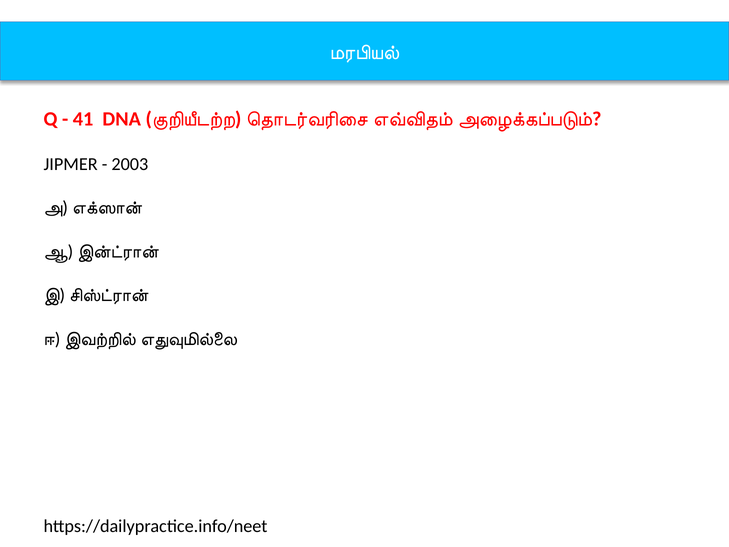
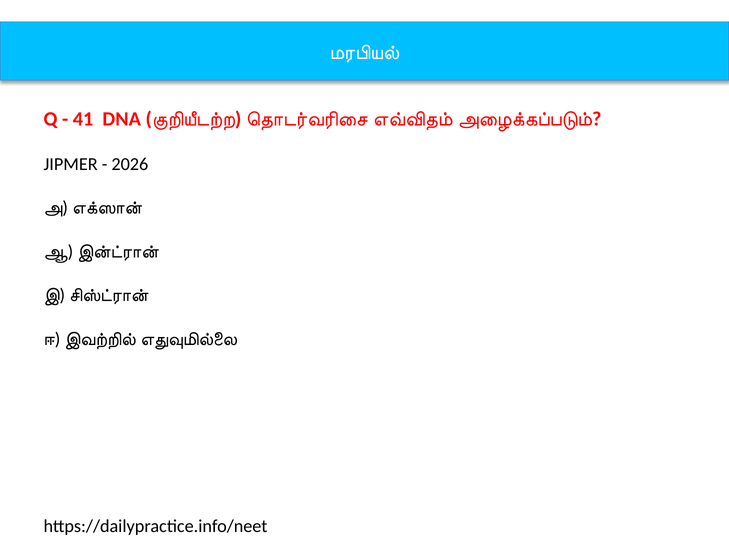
2003: 2003 -> 2026
